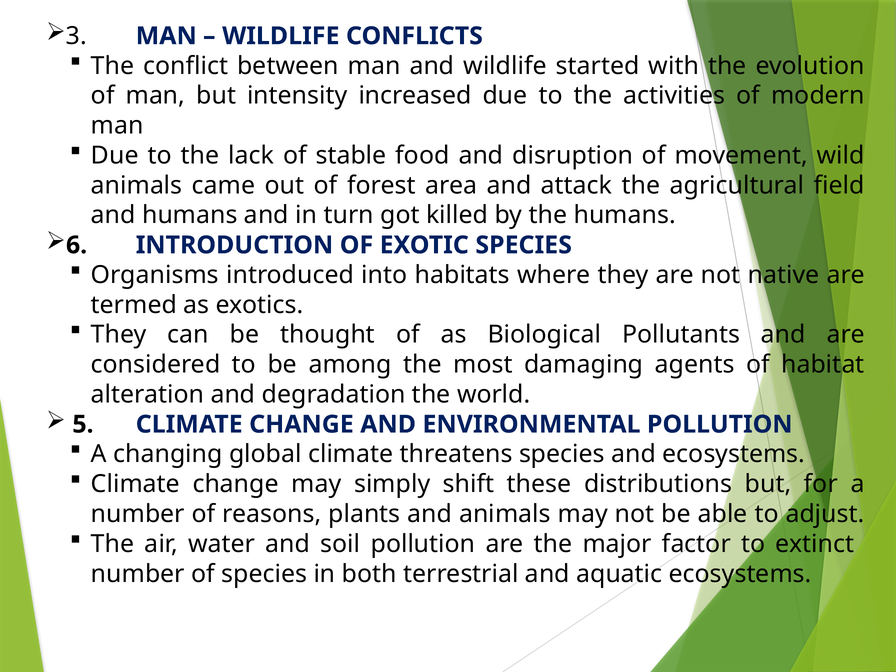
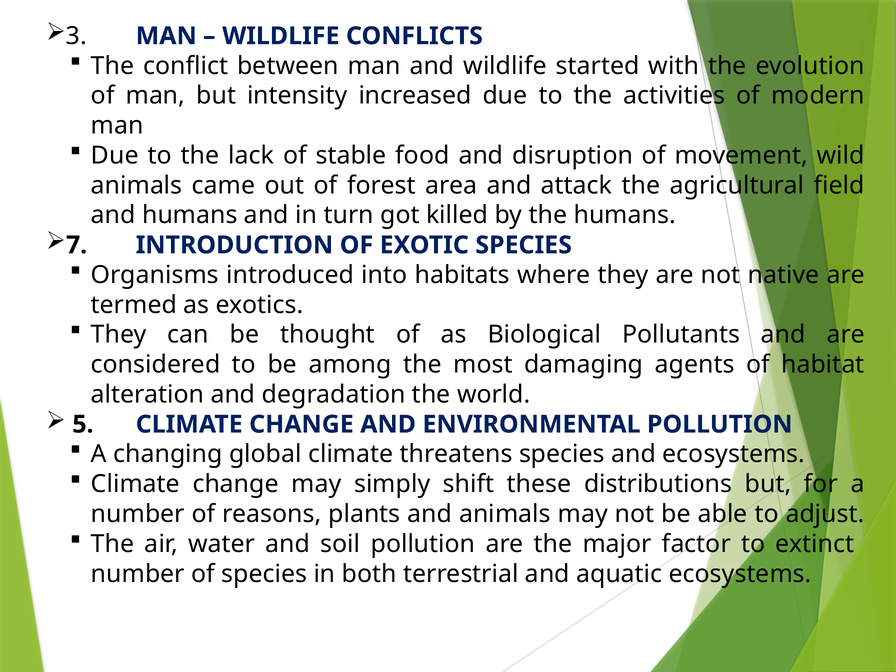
6: 6 -> 7
